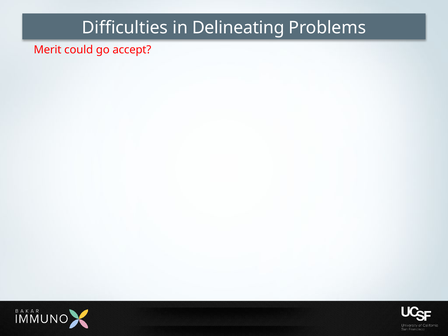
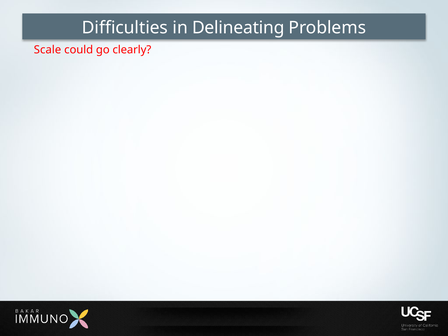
Merit: Merit -> Scale
accept: accept -> clearly
